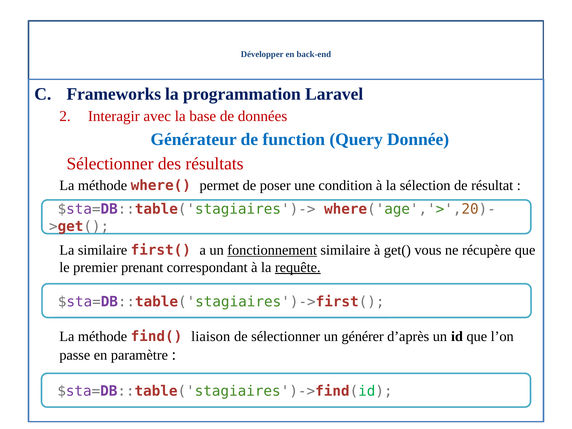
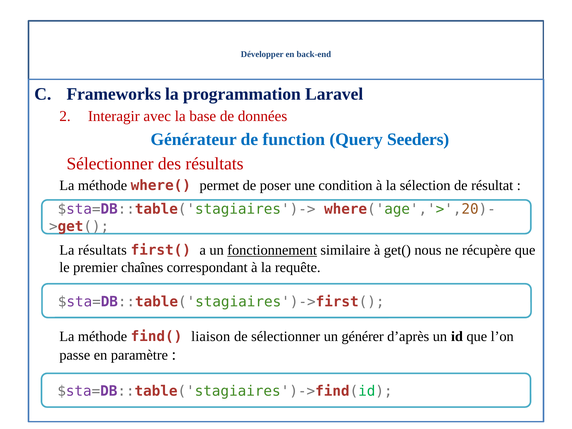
Donnée: Donnée -> Seeders
La similaire: similaire -> résultats
vous: vous -> nous
prenant: prenant -> chaînes
requête underline: present -> none
